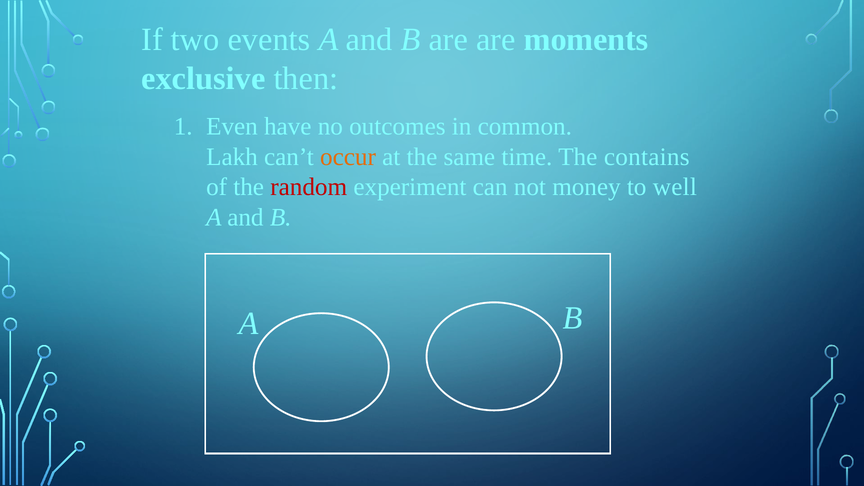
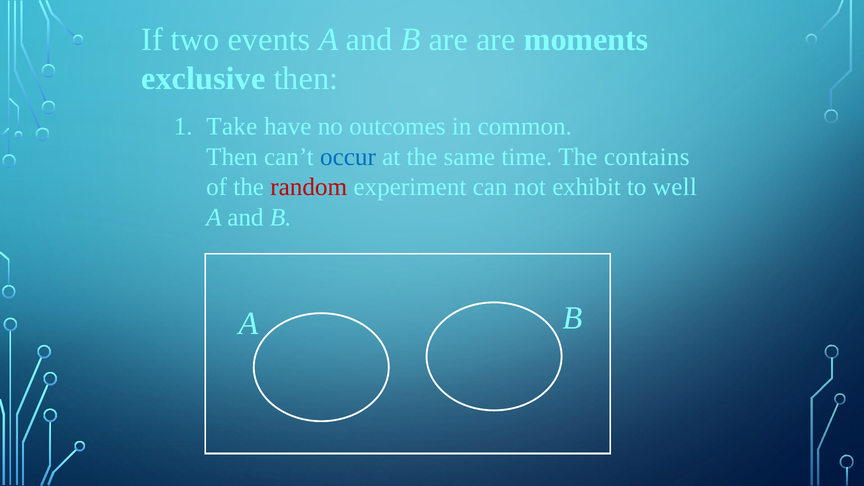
Even: Even -> Take
Lakh at (232, 157): Lakh -> Then
occur colour: orange -> blue
money: money -> exhibit
